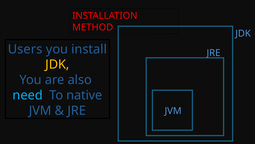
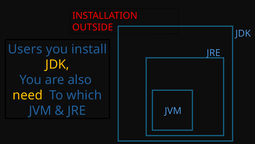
METHOD: METHOD -> OUTSIDE
need colour: light blue -> yellow
native: native -> which
